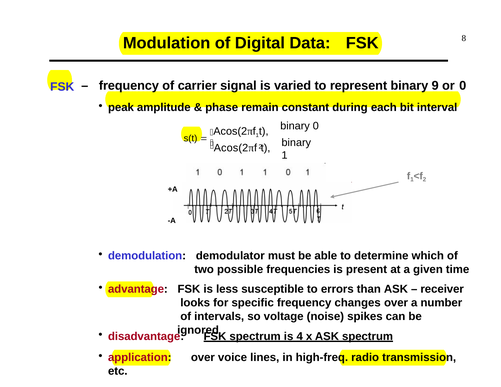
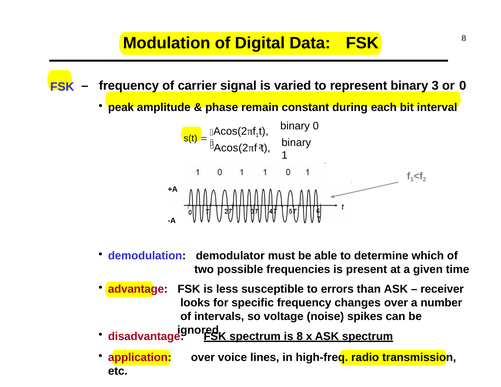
9: 9 -> 3
is 4: 4 -> 8
